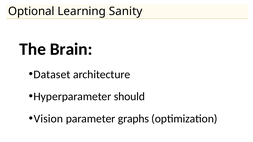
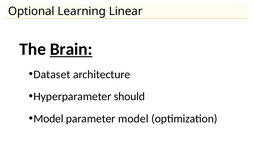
Sanity: Sanity -> Linear
Brain underline: none -> present
Vision at (48, 119): Vision -> Model
parameter graphs: graphs -> model
